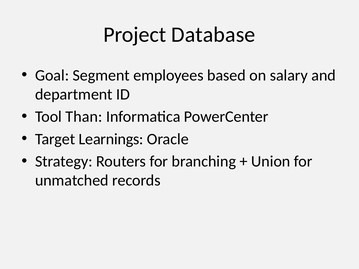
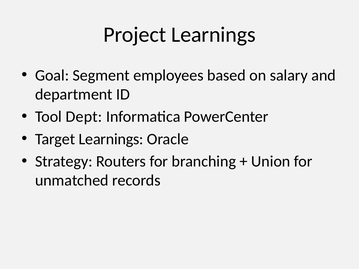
Project Database: Database -> Learnings
Than: Than -> Dept
